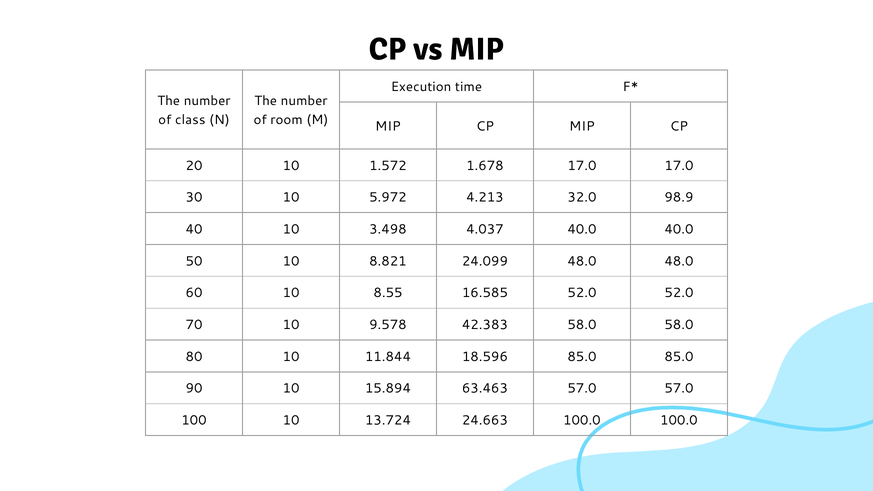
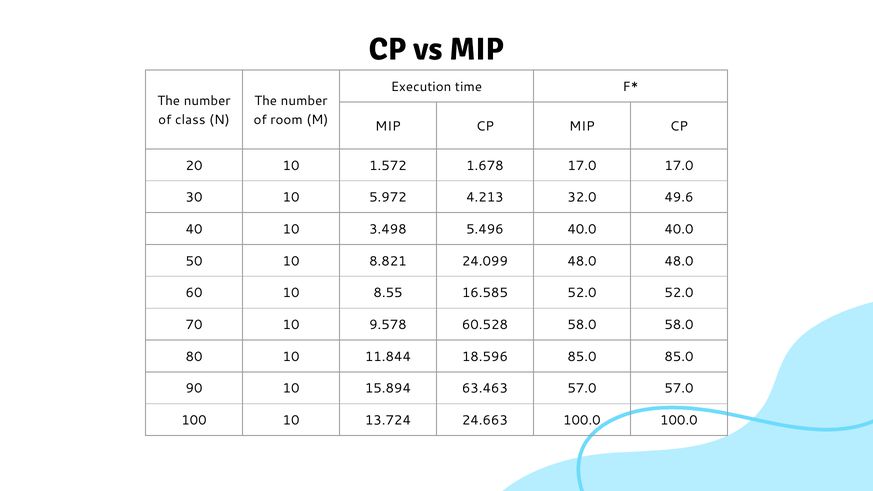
98.9: 98.9 -> 49.6
4.037: 4.037 -> 5.496
42.383: 42.383 -> 60.528
